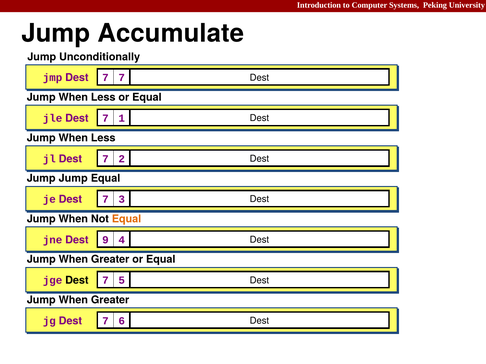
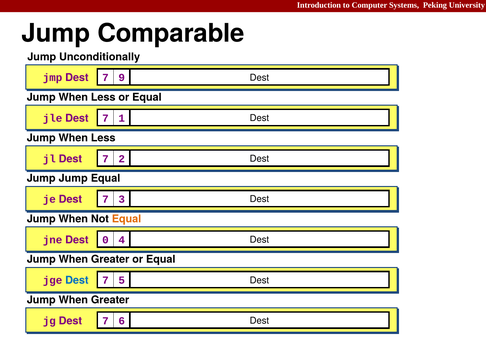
Accumulate: Accumulate -> Comparable
7 7: 7 -> 9
9: 9 -> 0
Dest at (77, 281) colour: black -> blue
